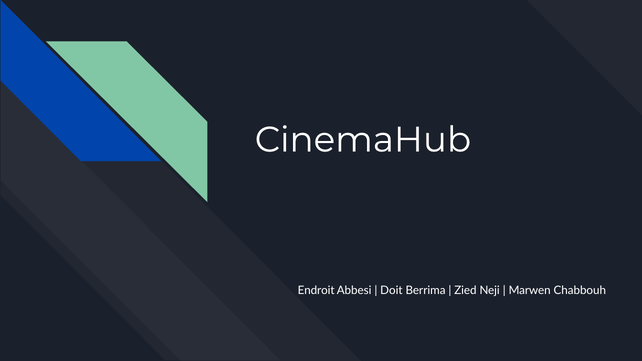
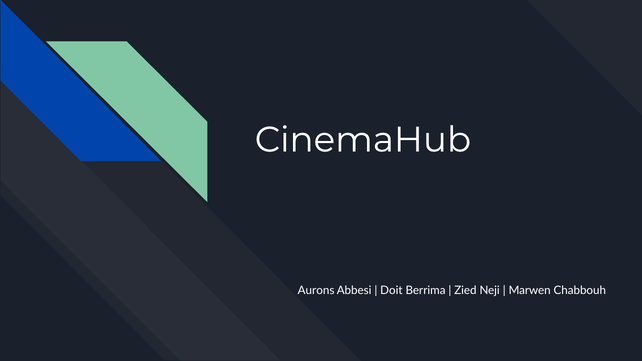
Endroit: Endroit -> Aurons
